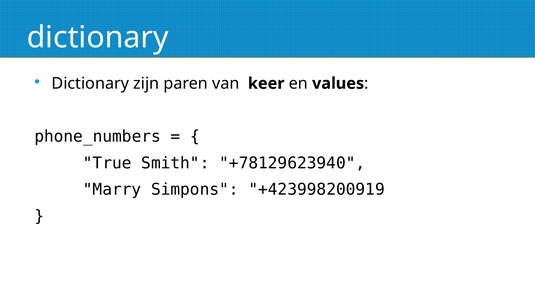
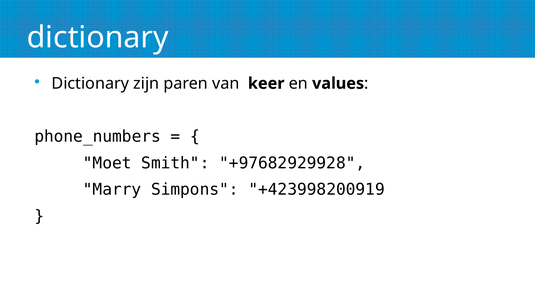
True: True -> Moet
+78129623940: +78129623940 -> +97682929928
